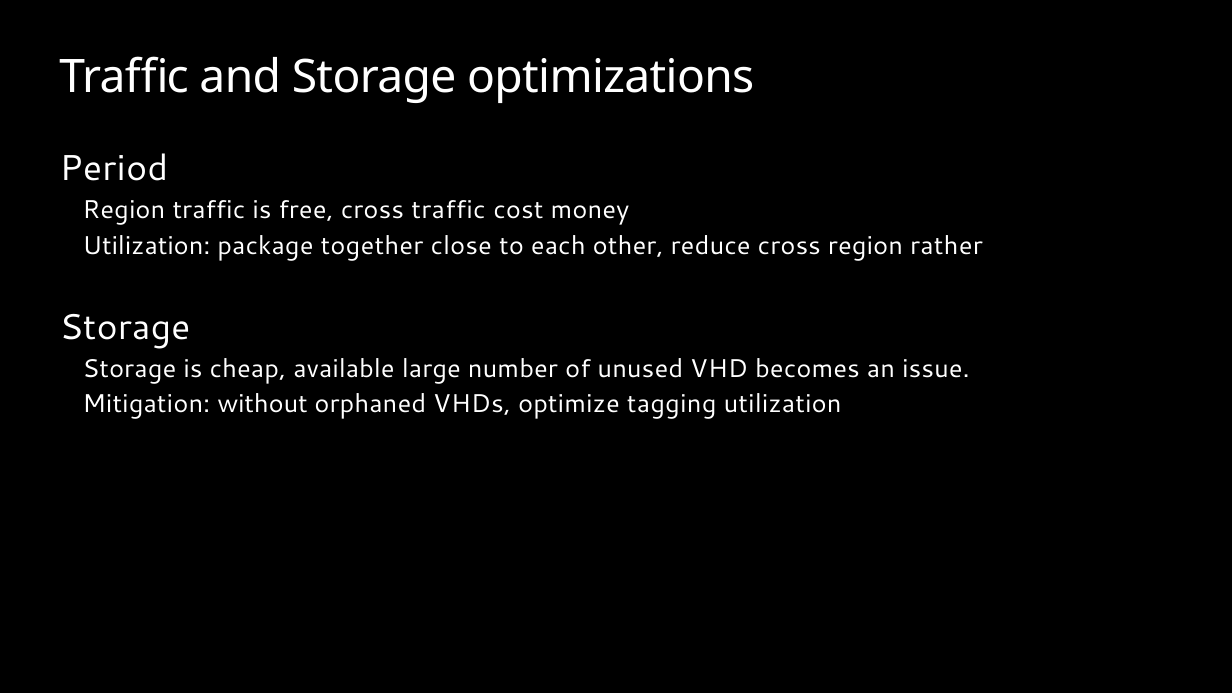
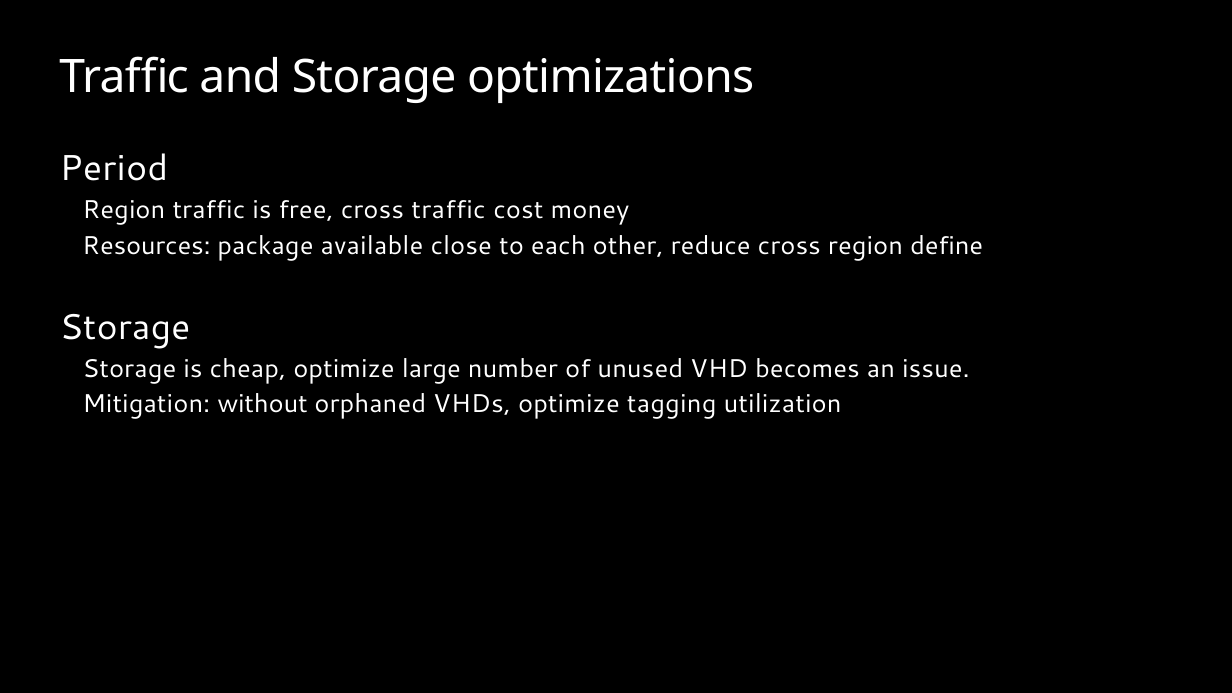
Utilization at (146, 246): Utilization -> Resources
together: together -> available
rather: rather -> define
cheap available: available -> optimize
